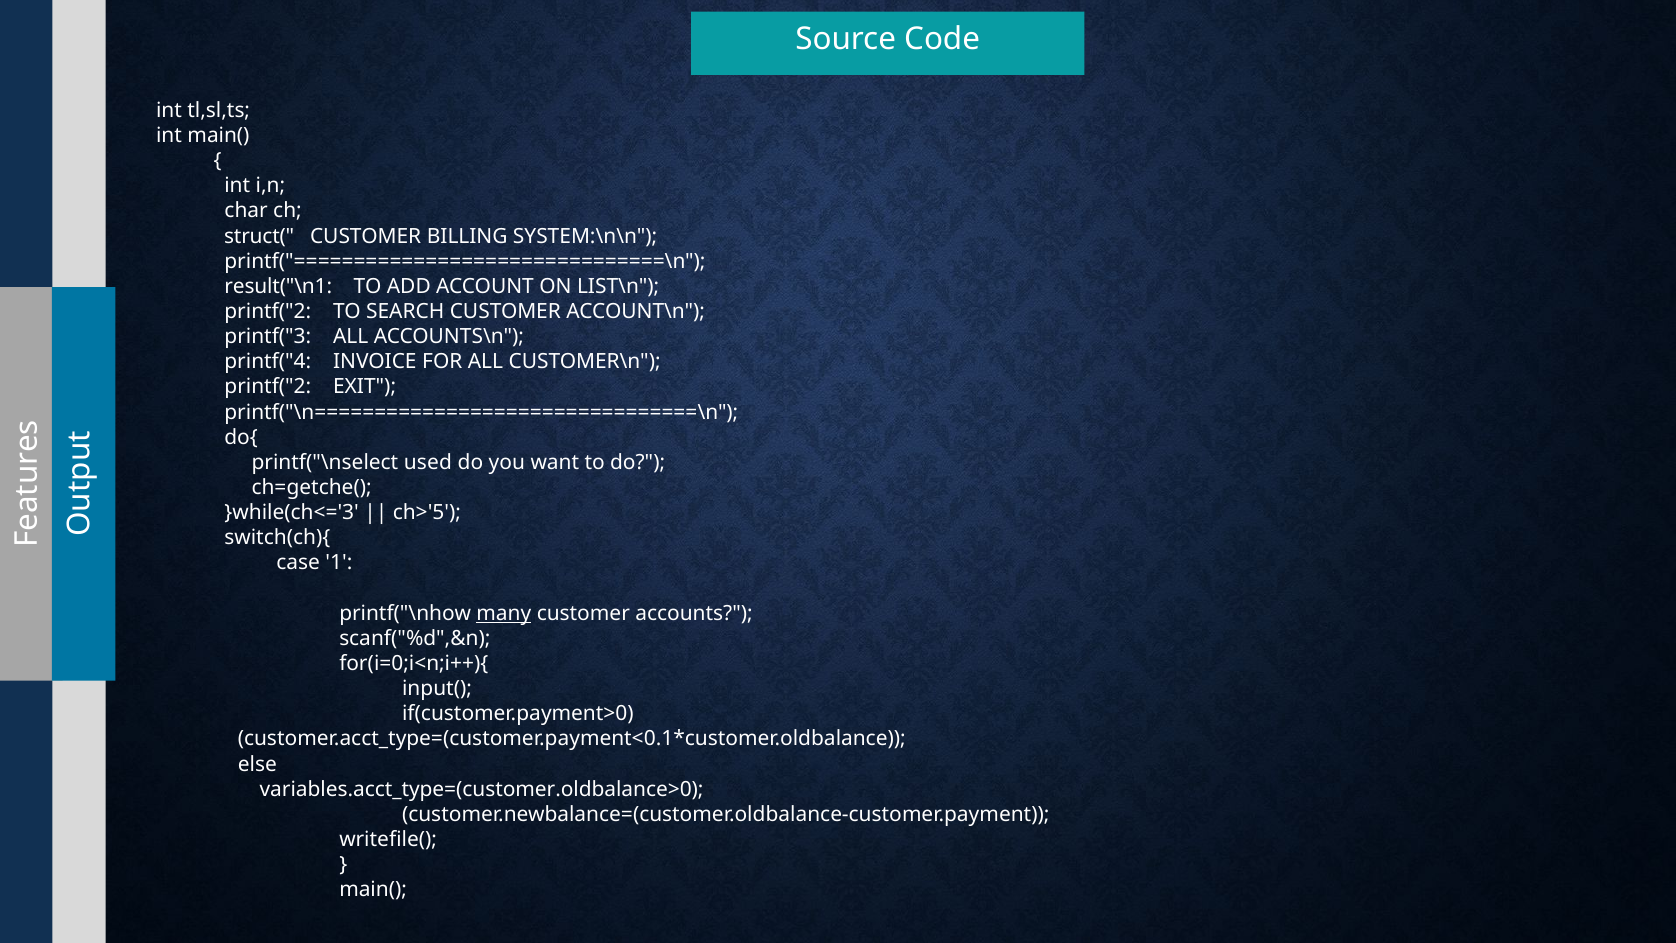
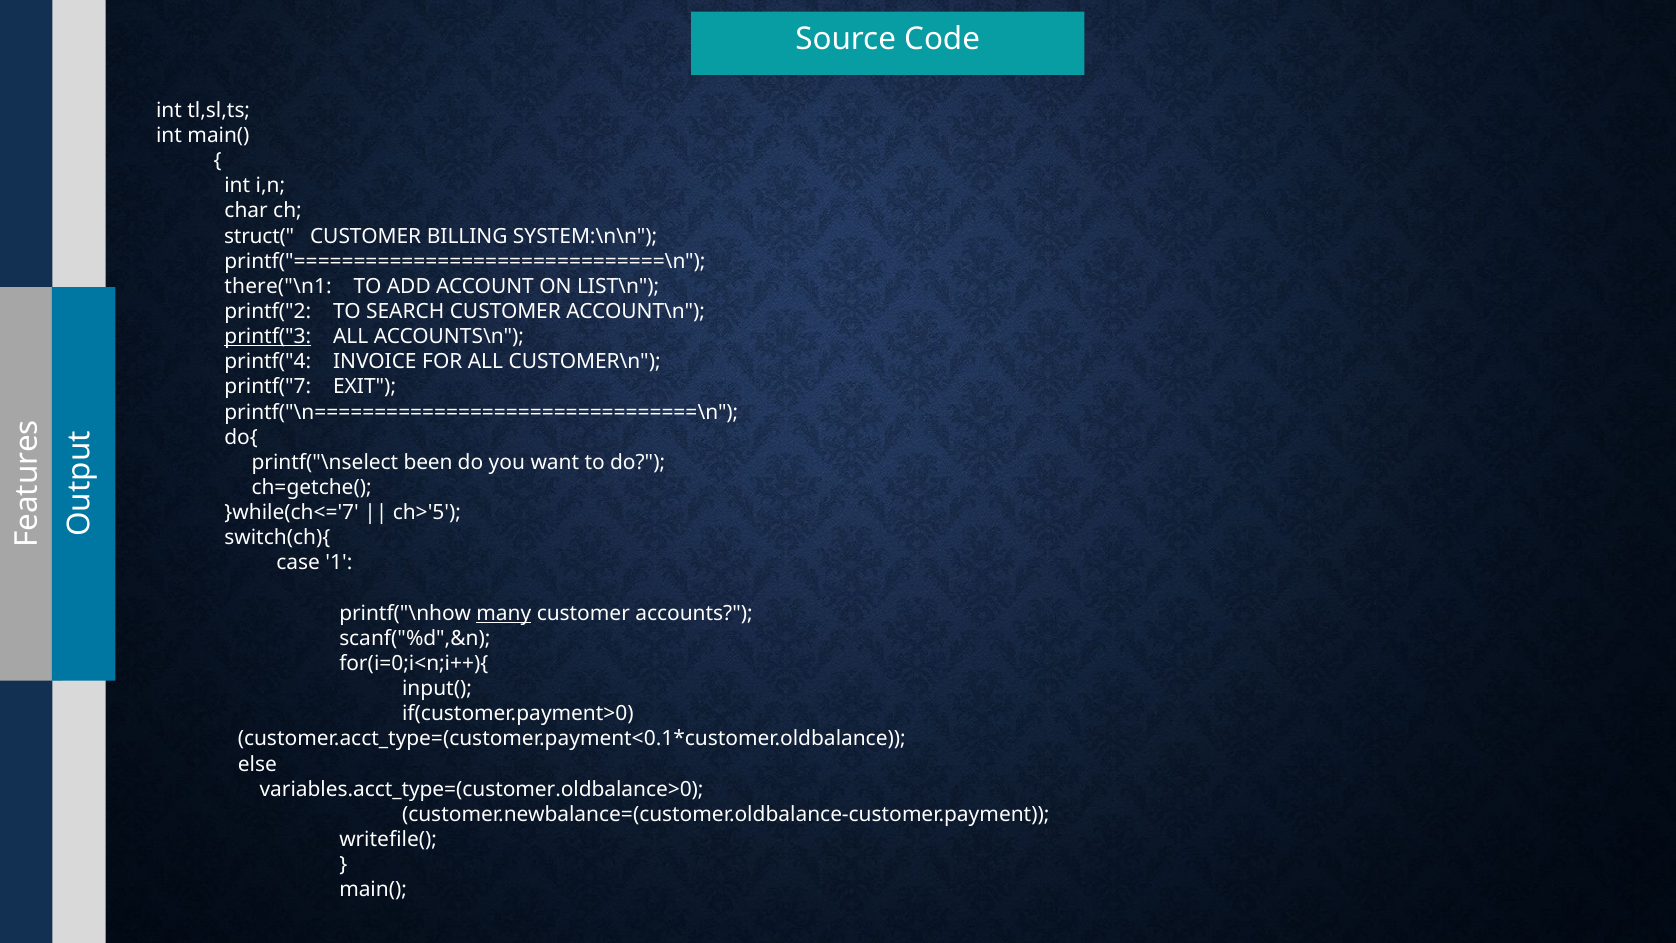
result("\n1: result("\n1 -> there("\n1
printf("3 underline: none -> present
printf("2 at (268, 387): printf("2 -> printf("7
used: used -> been
}while(ch<='3: }while(ch<='3 -> }while(ch<='7
